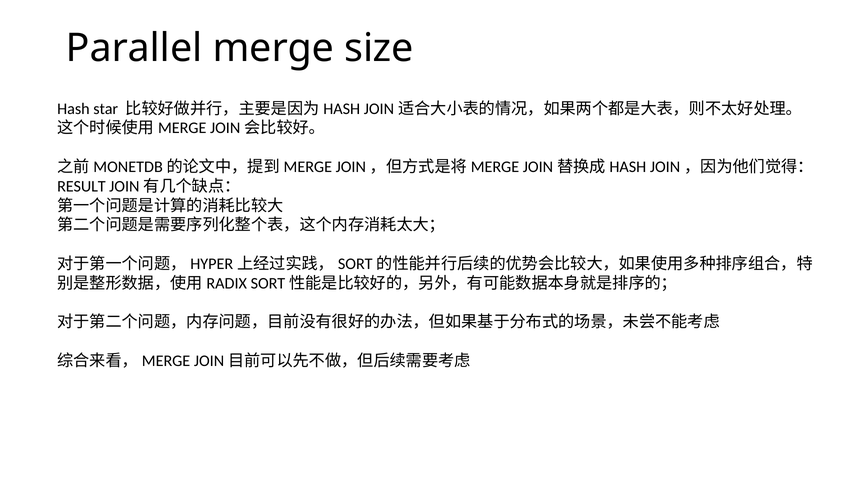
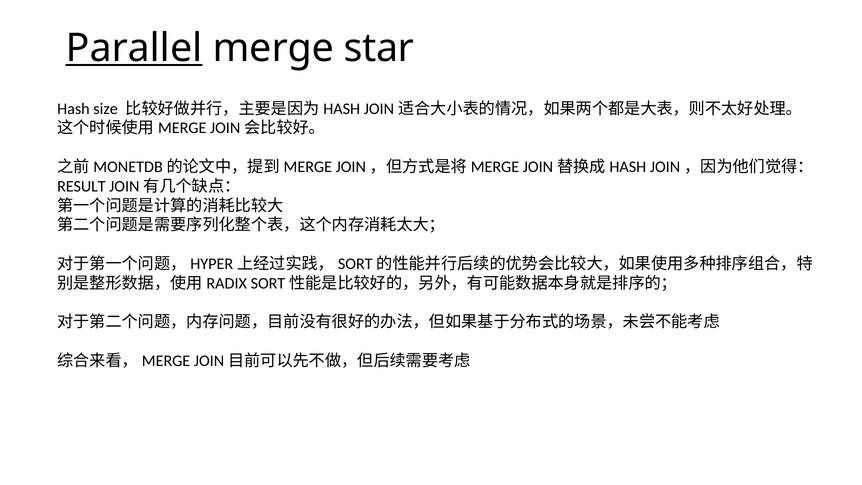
Parallel underline: none -> present
size: size -> star
star: star -> size
